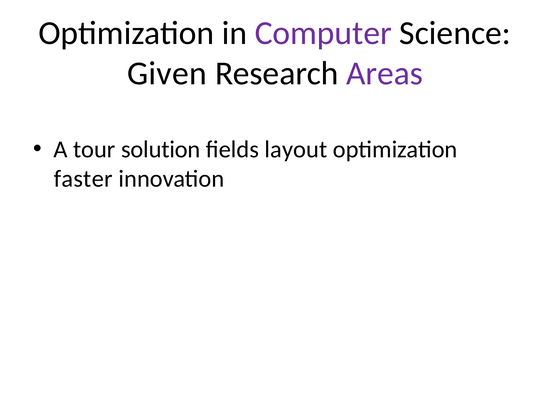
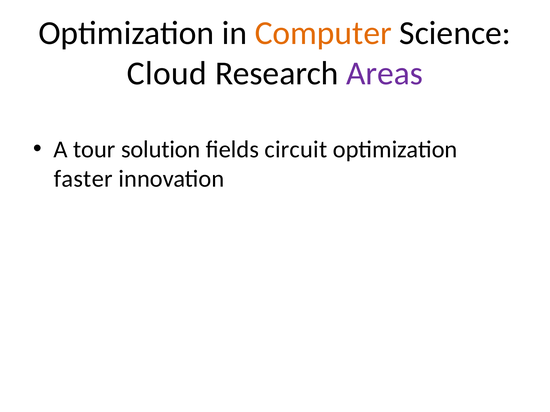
Computer colour: purple -> orange
Given: Given -> Cloud
layout: layout -> circuit
